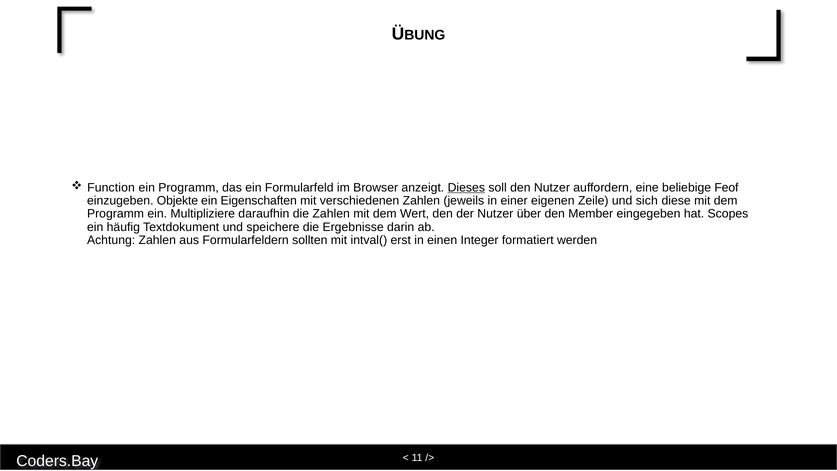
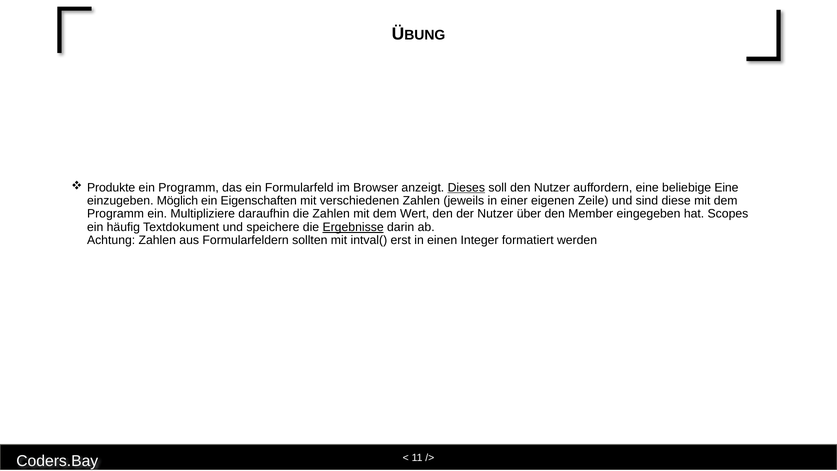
Function: Function -> Produkte
beliebige Feof: Feof -> Eine
Objekte: Objekte -> Möglich
sich: sich -> sind
Ergebnisse underline: none -> present
